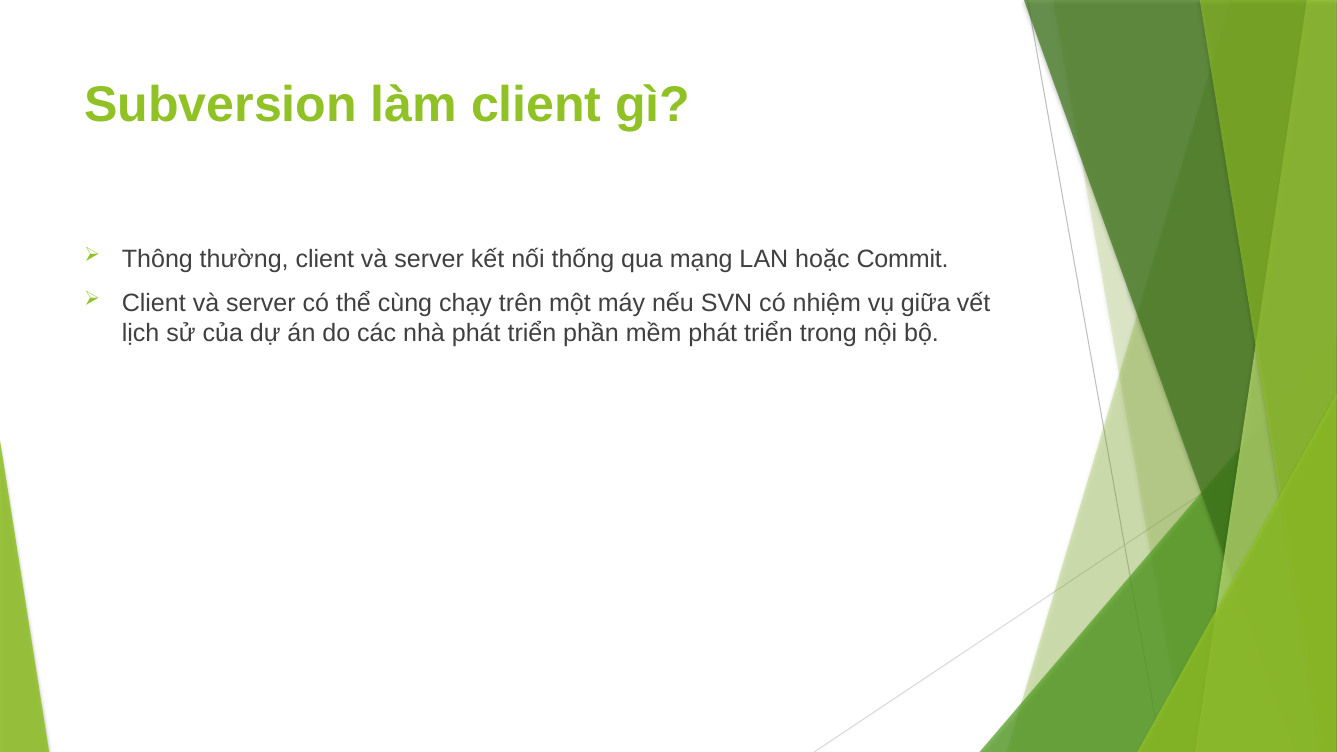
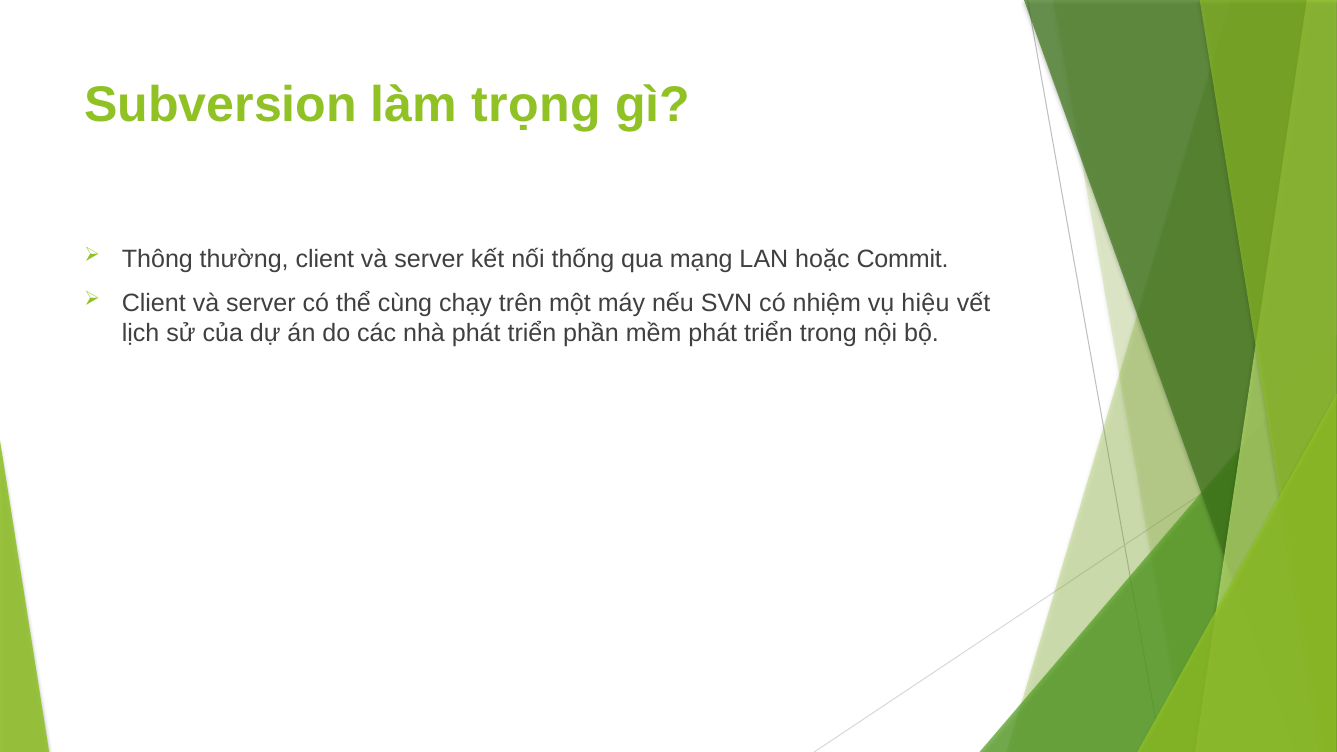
làm client: client -> trọng
giữa: giữa -> hiệu
